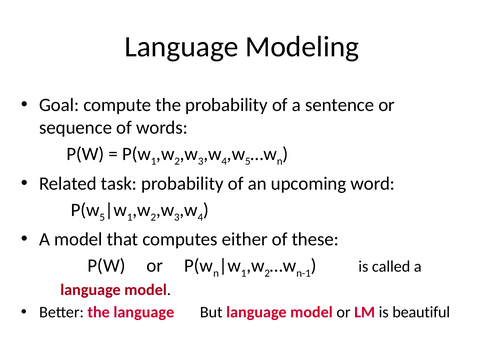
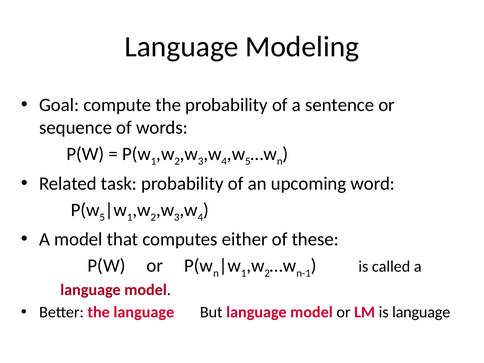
is beautiful: beautiful -> language
